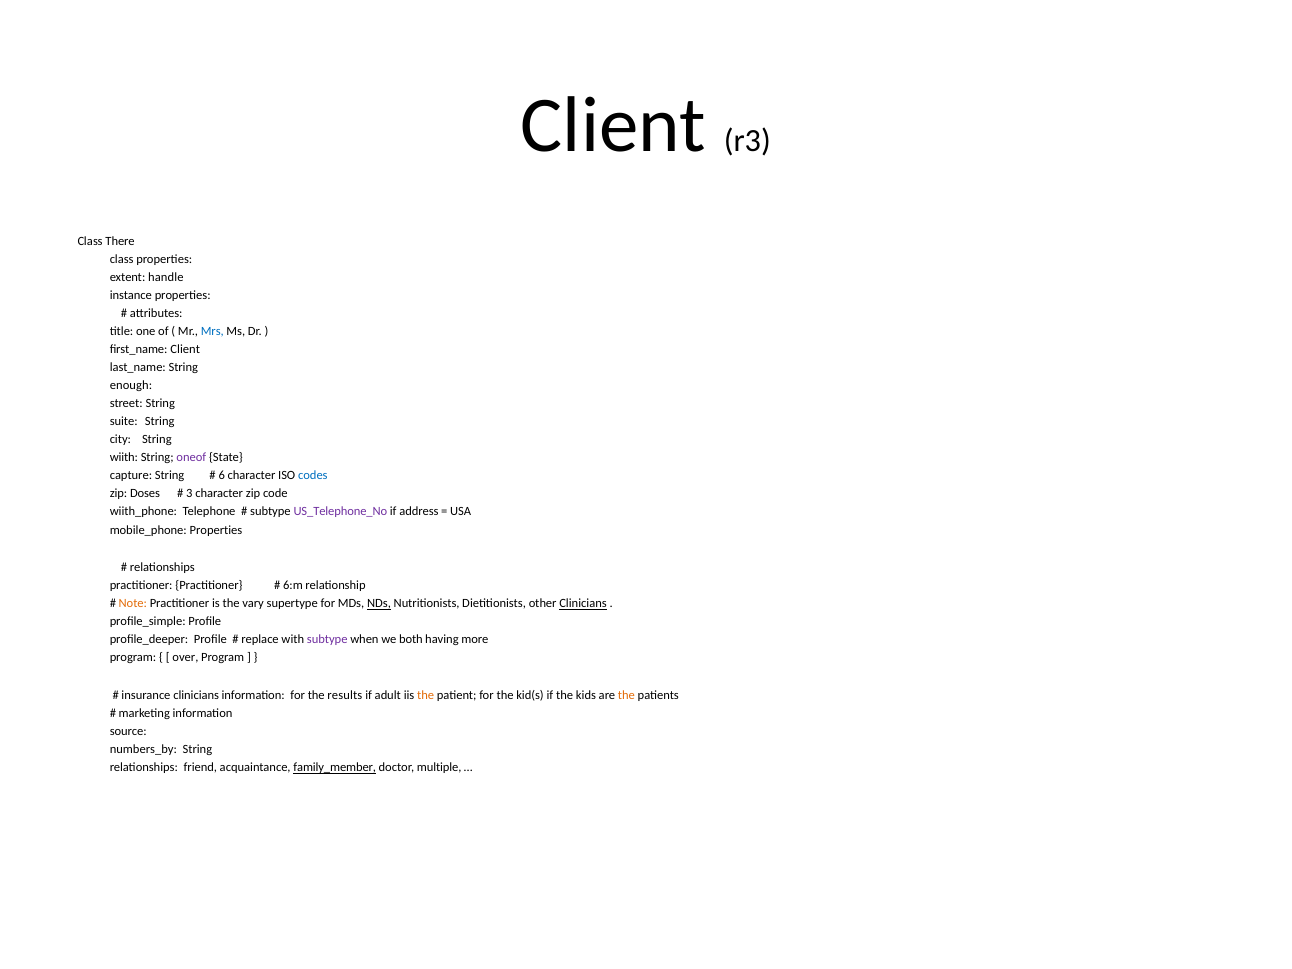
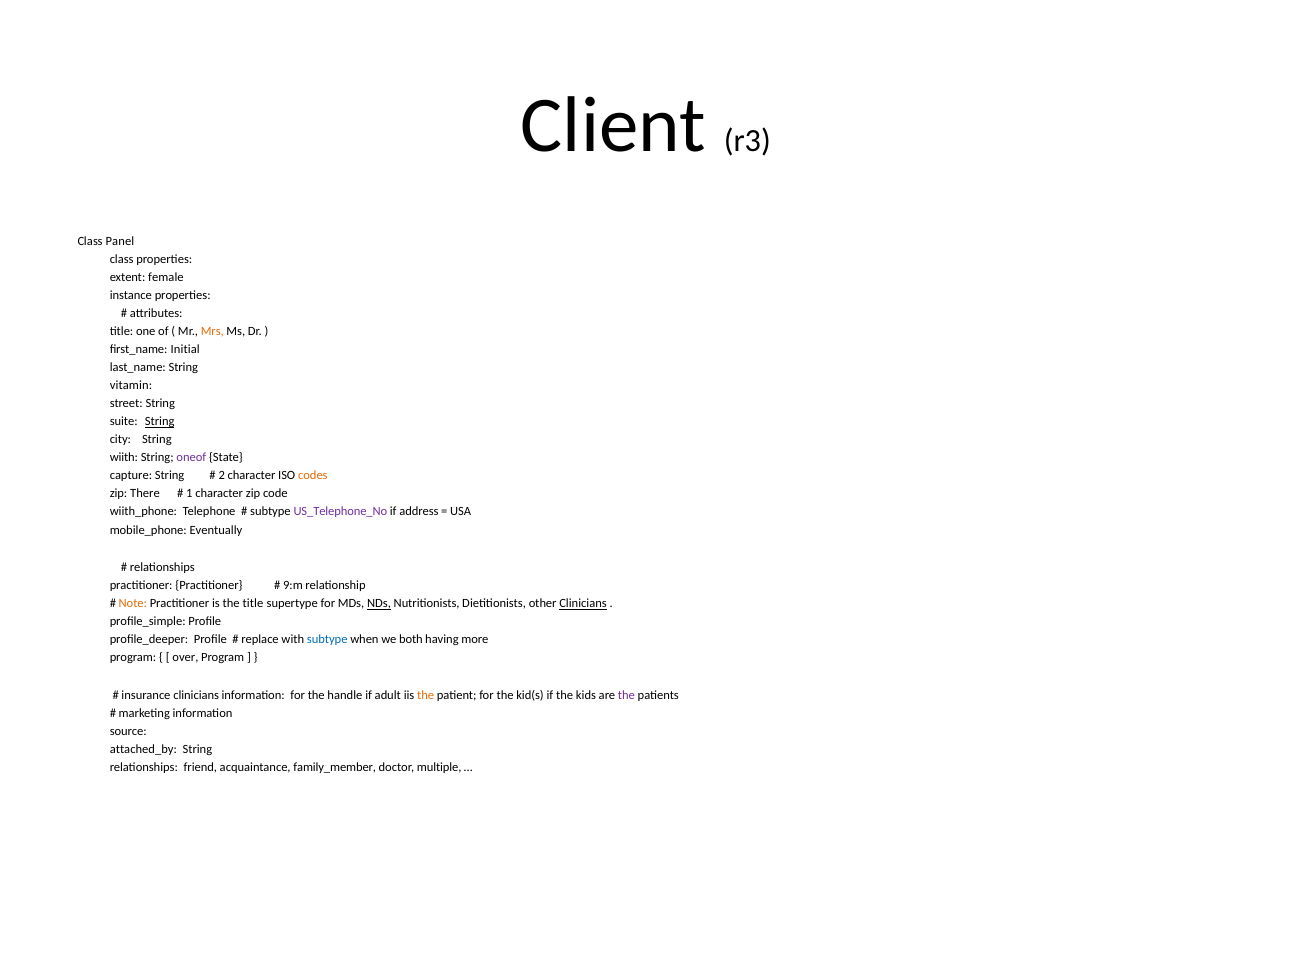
There: There -> Panel
handle: handle -> female
Mrs colour: blue -> orange
first_name Client: Client -> Initial
enough: enough -> vitamin
String at (160, 422) underline: none -> present
6: 6 -> 2
codes colour: blue -> orange
Doses: Doses -> There
3: 3 -> 1
mobile_phone Properties: Properties -> Eventually
6:m: 6:m -> 9:m
the vary: vary -> title
subtype at (327, 640) colour: purple -> blue
results: results -> handle
the at (626, 695) colour: orange -> purple
numbers_by: numbers_by -> attached_by
family_member underline: present -> none
